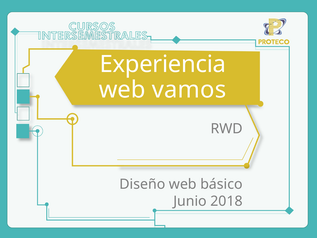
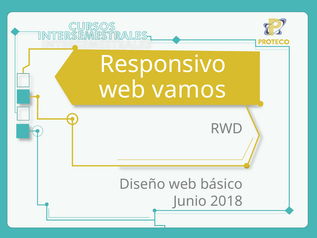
Experiencia: Experiencia -> Responsivo
